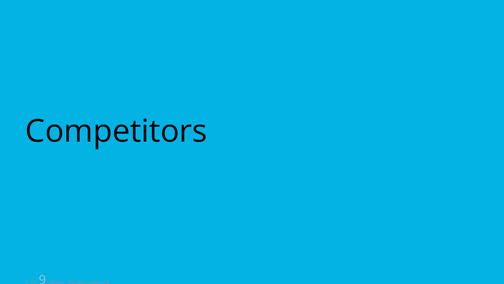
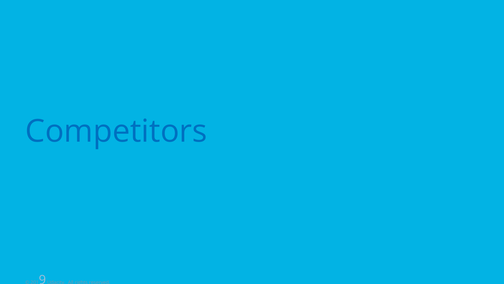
Competitors colour: black -> blue
